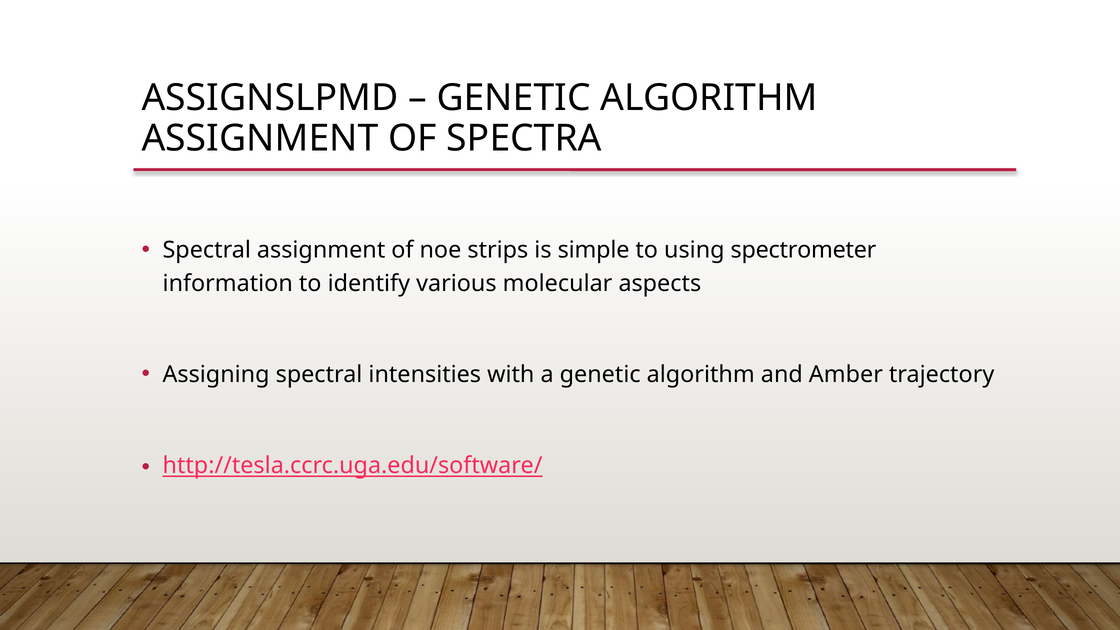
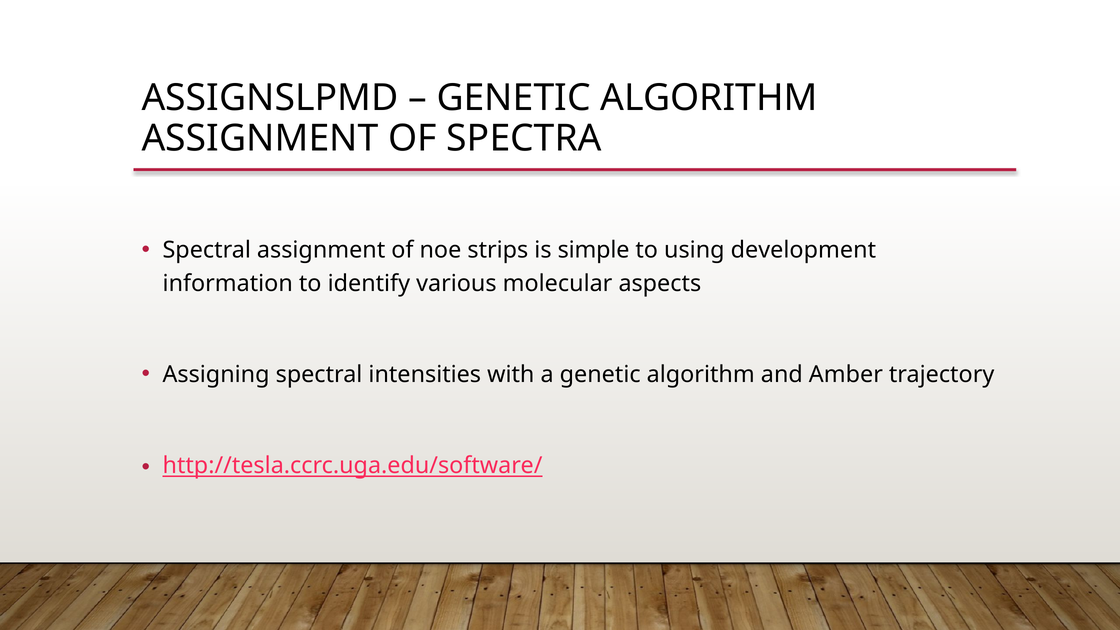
spectrometer: spectrometer -> development
